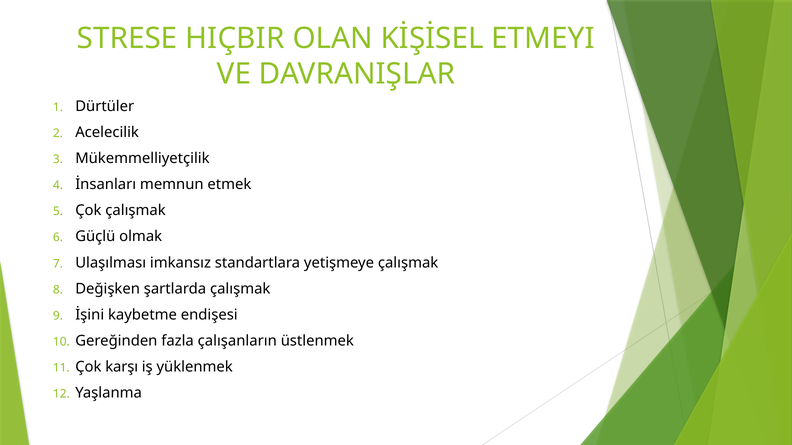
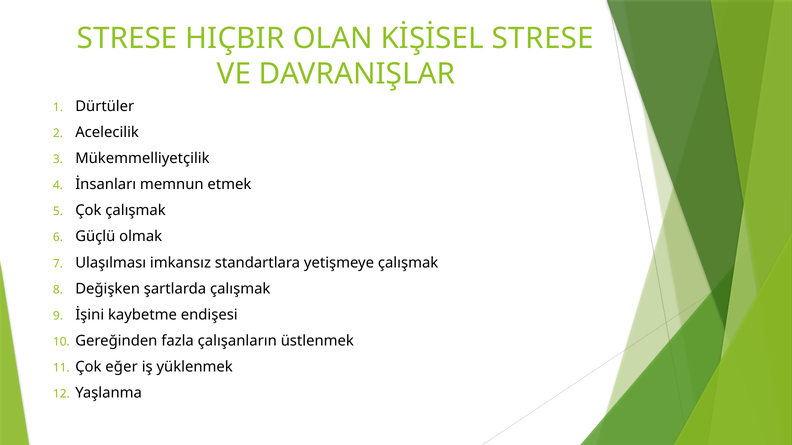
KİŞİSEL ETMEYI: ETMEYI -> STRESE
karşı: karşı -> eğer
